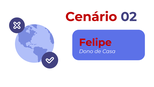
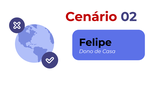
Felipe colour: red -> black
